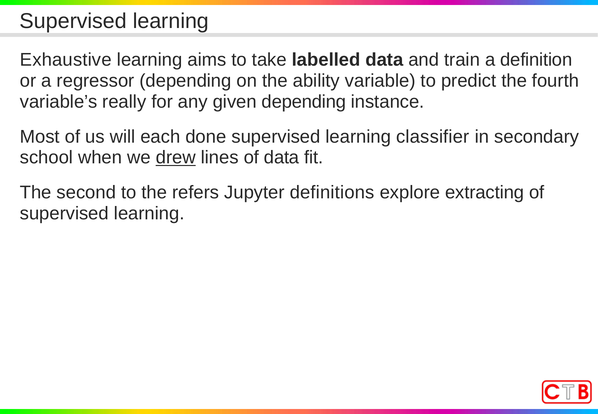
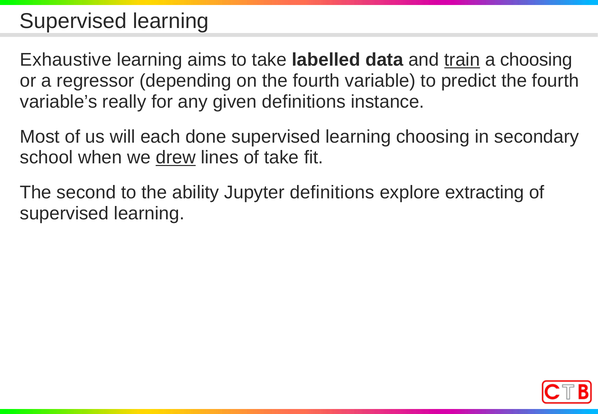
train underline: none -> present
a definition: definition -> choosing
on the ability: ability -> fourth
given depending: depending -> definitions
learning classifier: classifier -> choosing
of data: data -> take
refers: refers -> ability
